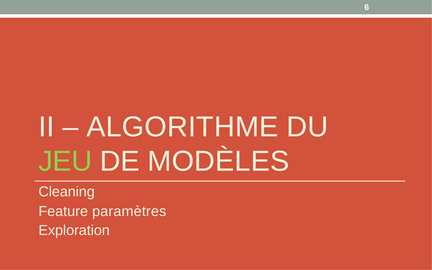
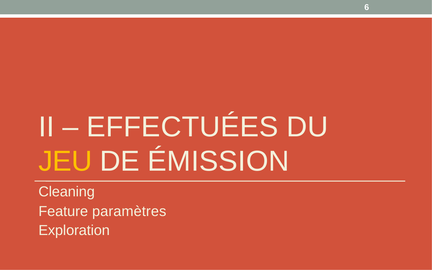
ALGORITHME: ALGORITHME -> EFFECTUÉES
JEU colour: light green -> yellow
MODÈLES: MODÈLES -> ÉMISSION
